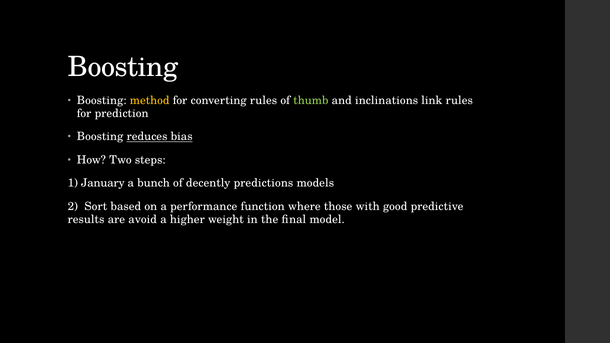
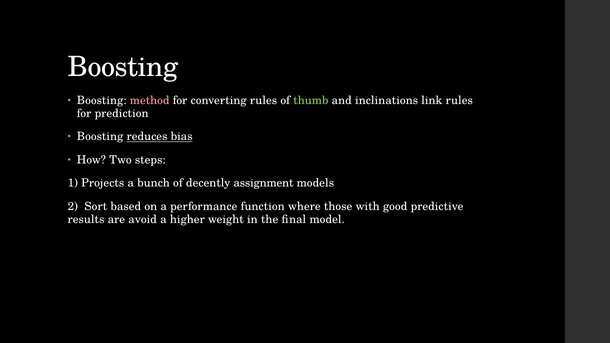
method colour: yellow -> pink
January: January -> Projects
predictions: predictions -> assignment
